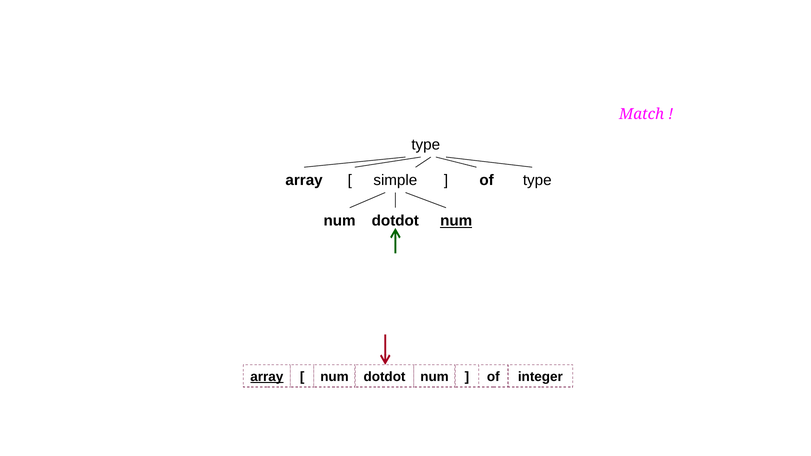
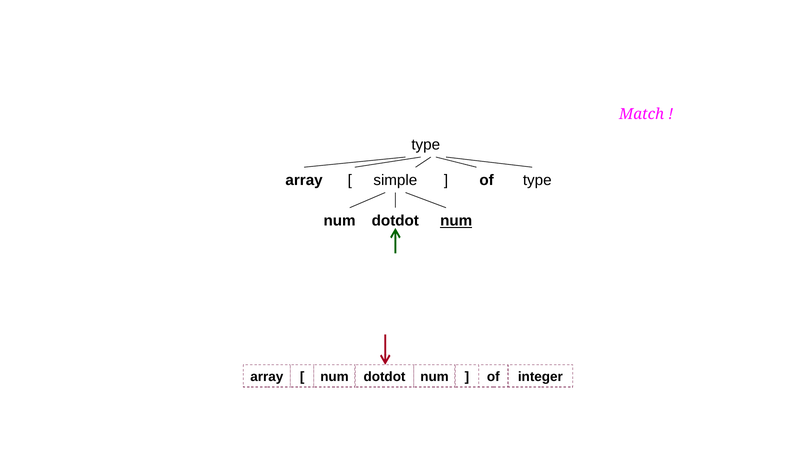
array at (267, 377) underline: present -> none
